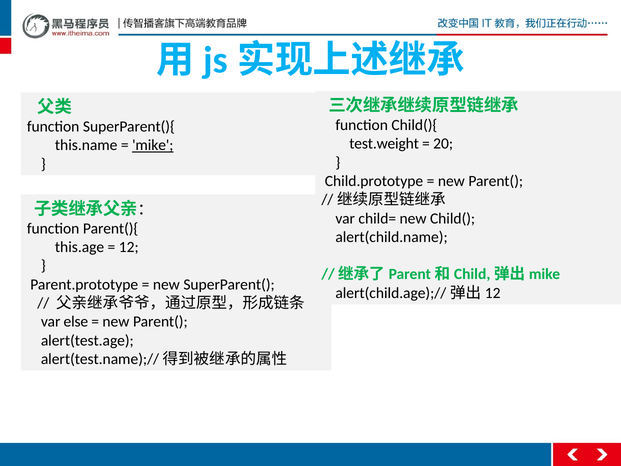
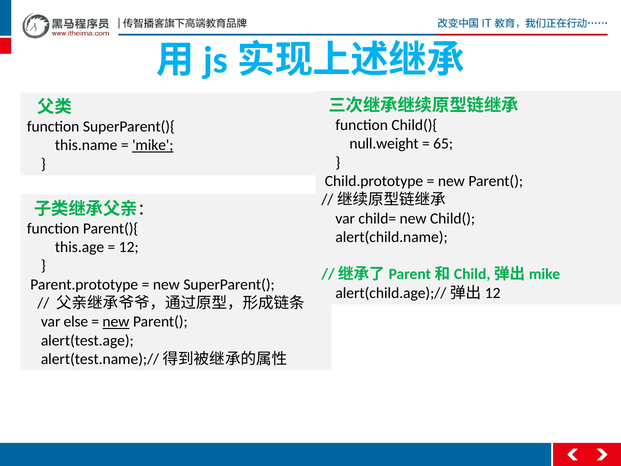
test.weight: test.weight -> null.weight
20: 20 -> 65
new at (116, 322) underline: none -> present
